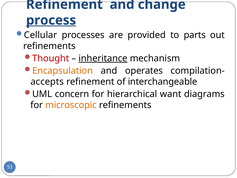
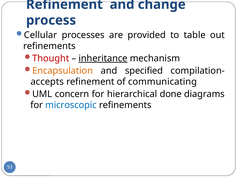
process underline: present -> none
parts: parts -> table
operates: operates -> specified
interchangeable: interchangeable -> communicating
want: want -> done
microscopic colour: orange -> blue
